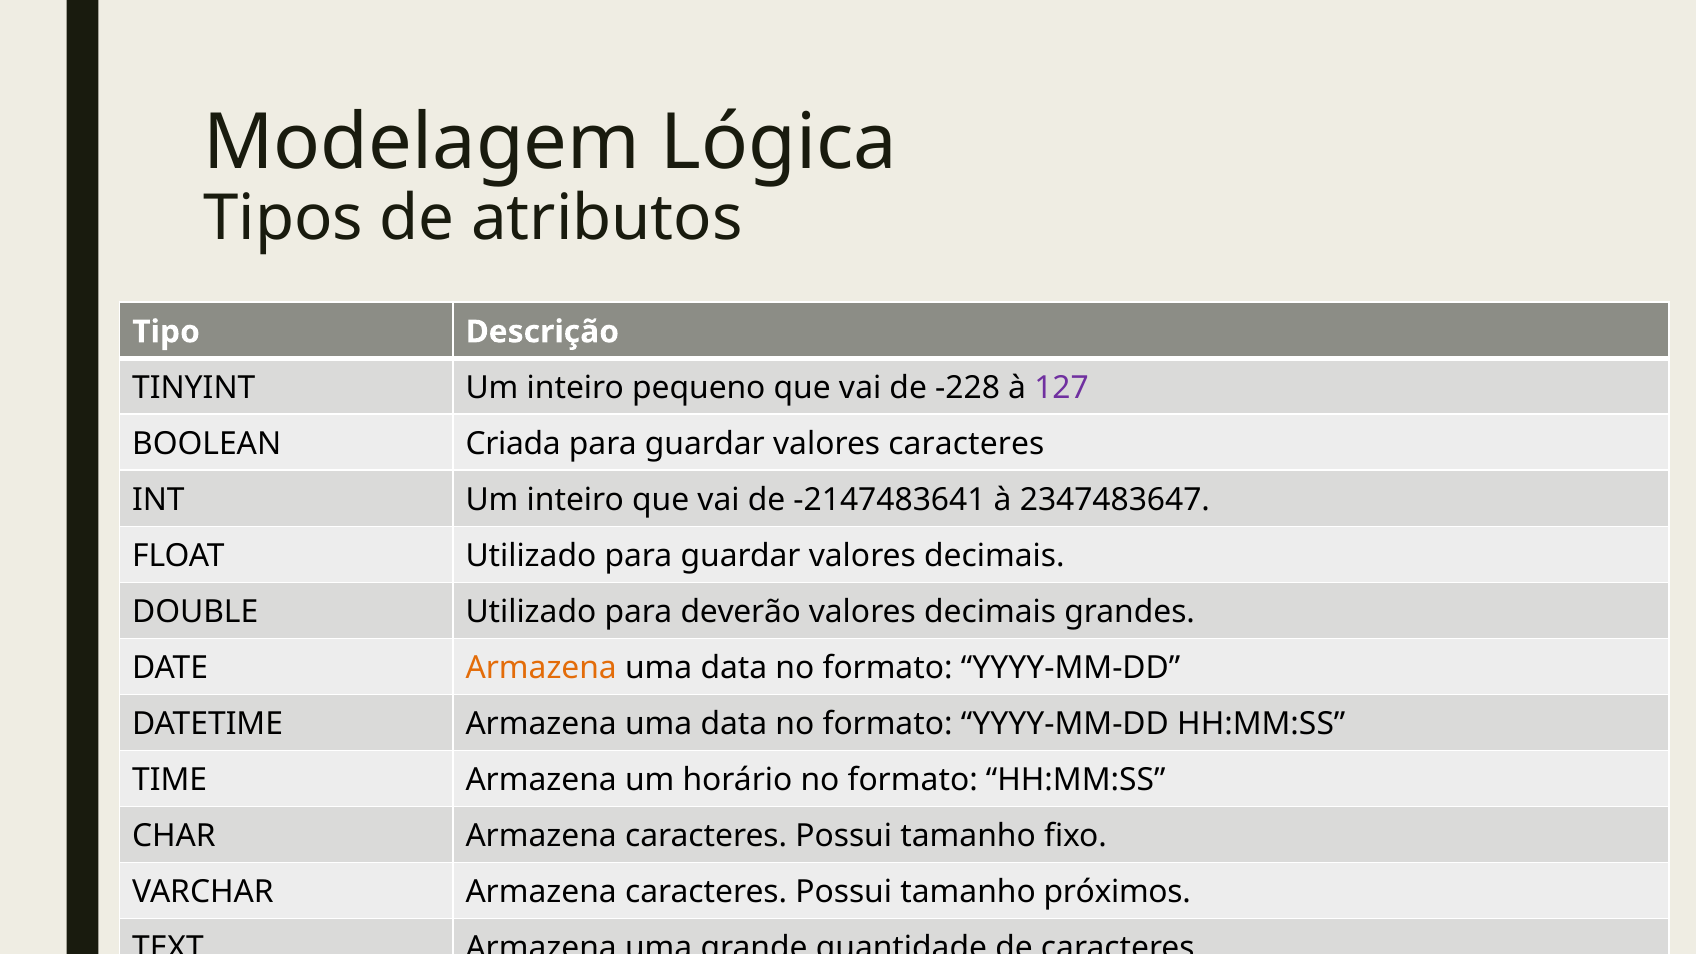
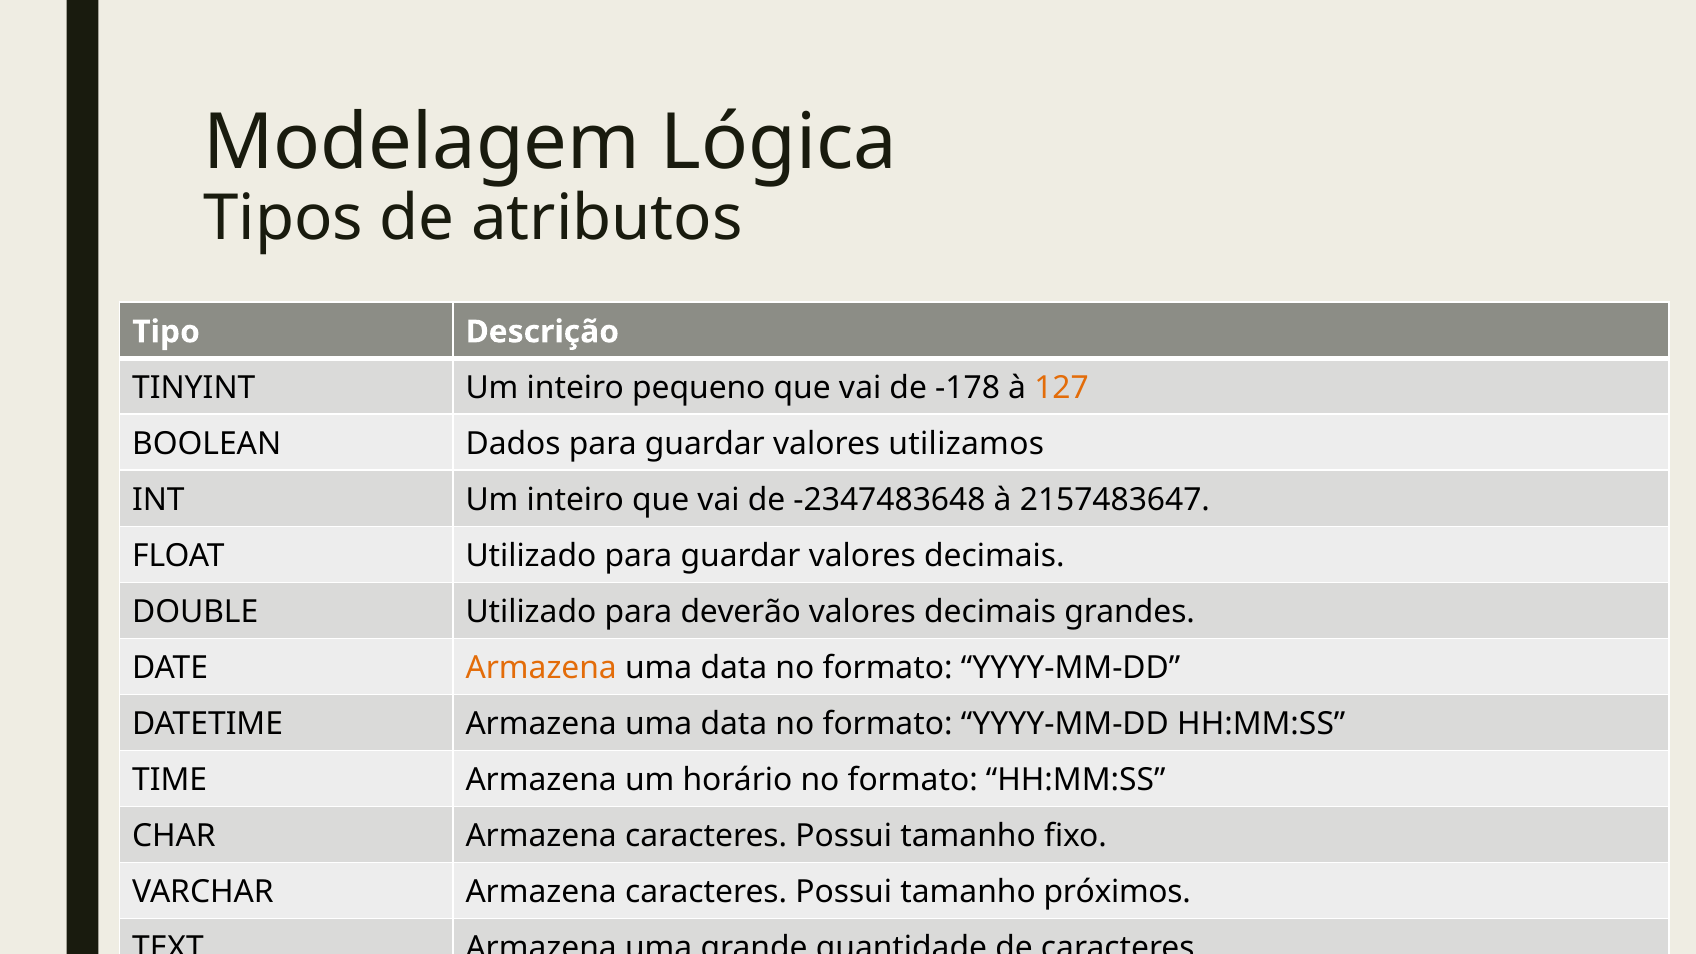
-228: -228 -> -178
127 colour: purple -> orange
Criada: Criada -> Dados
valores caracteres: caracteres -> utilizamos
-2147483641: -2147483641 -> -2347483648
2347483647: 2347483647 -> 2157483647
